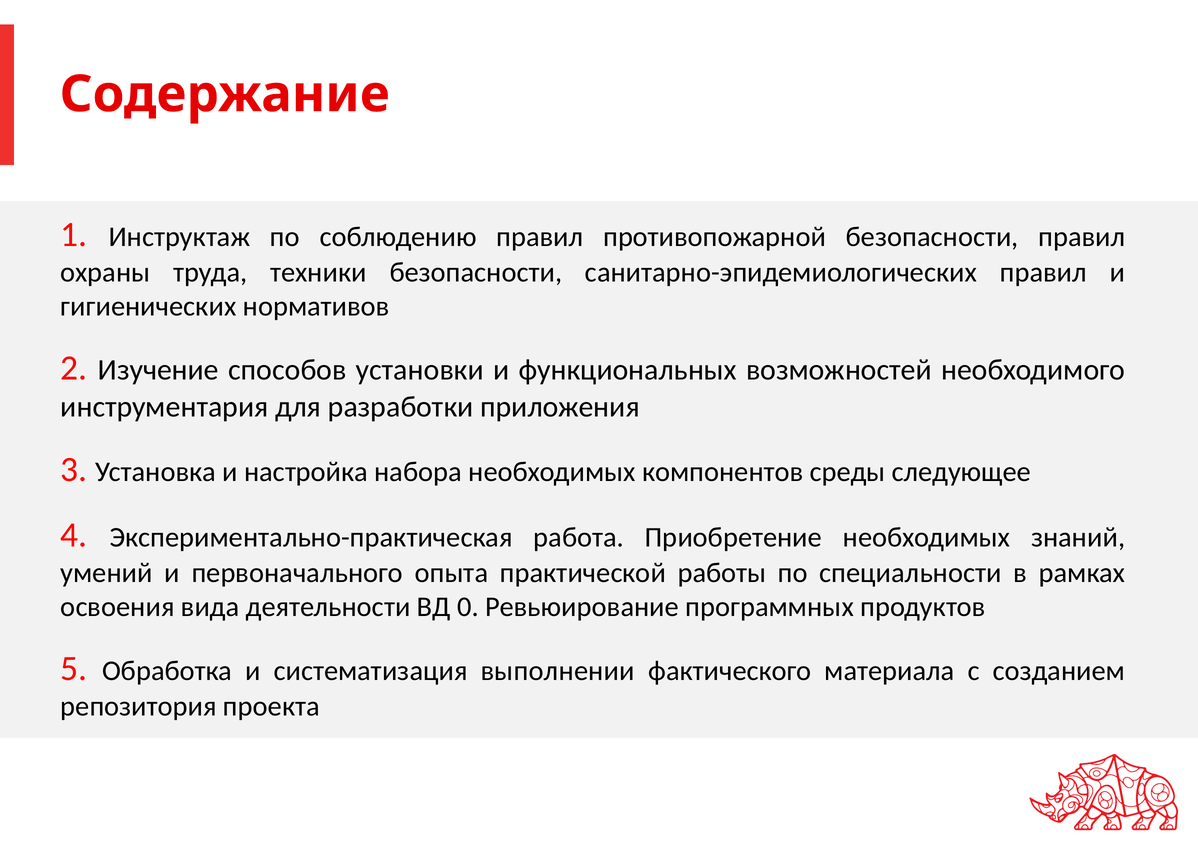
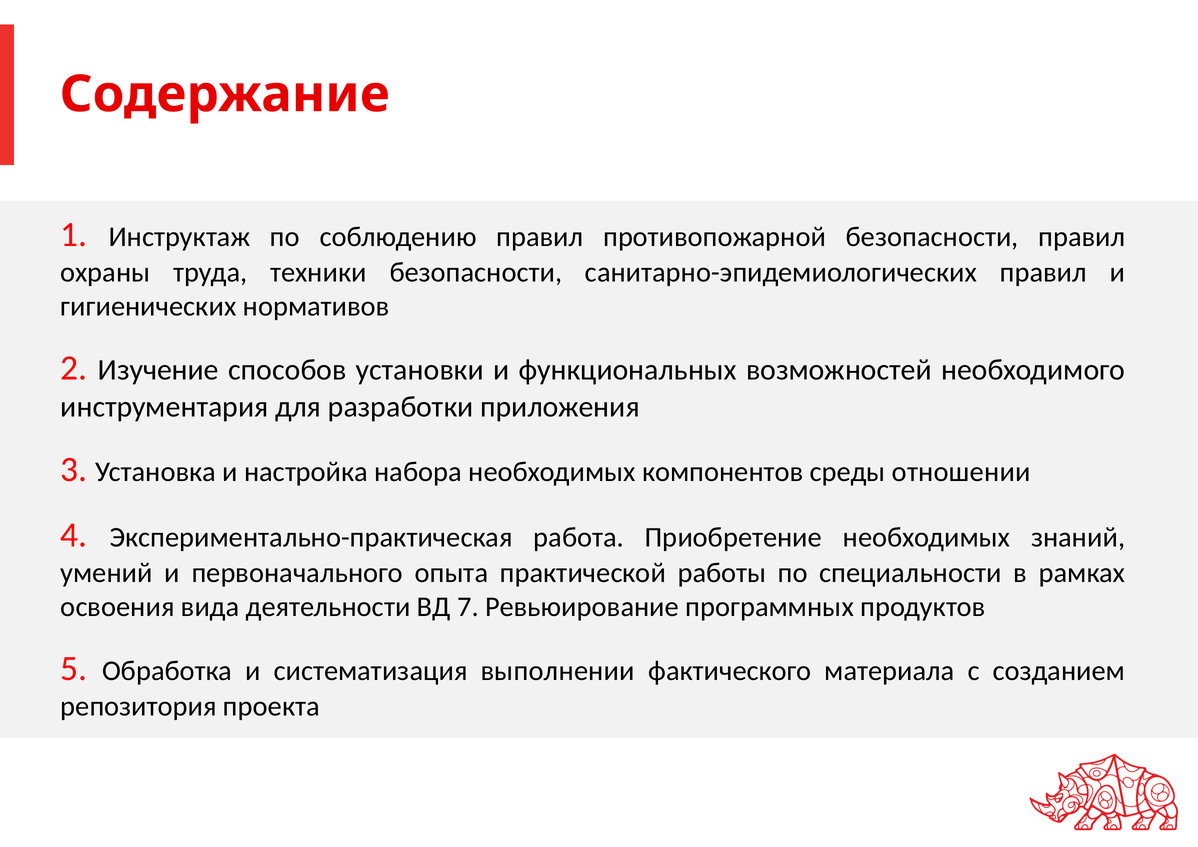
следующее: следующее -> отношении
0: 0 -> 7
